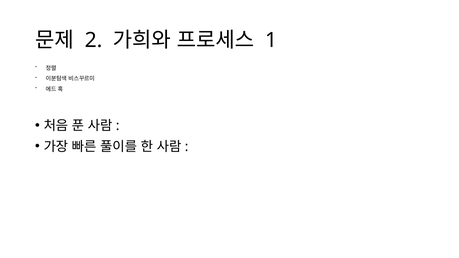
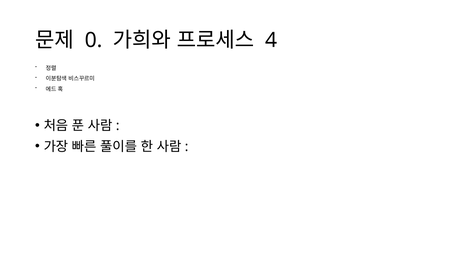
2: 2 -> 0
1: 1 -> 4
